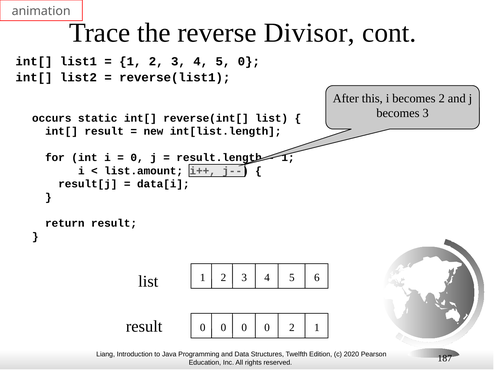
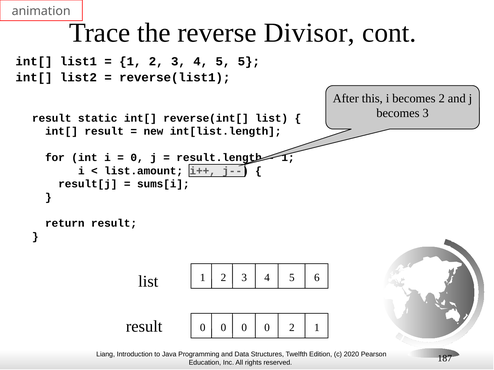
5 0: 0 -> 5
occurs at (52, 118): occurs -> result
data[i: data[i -> sums[i
